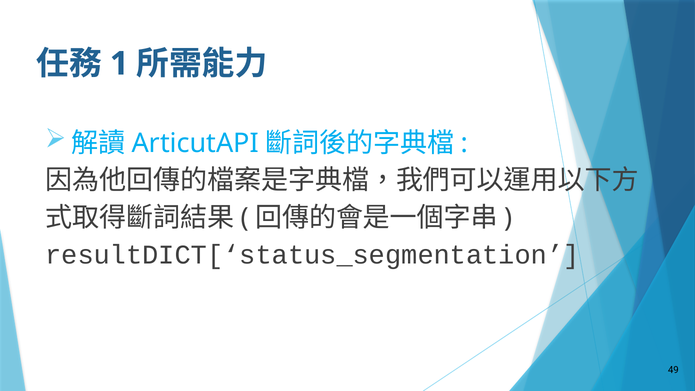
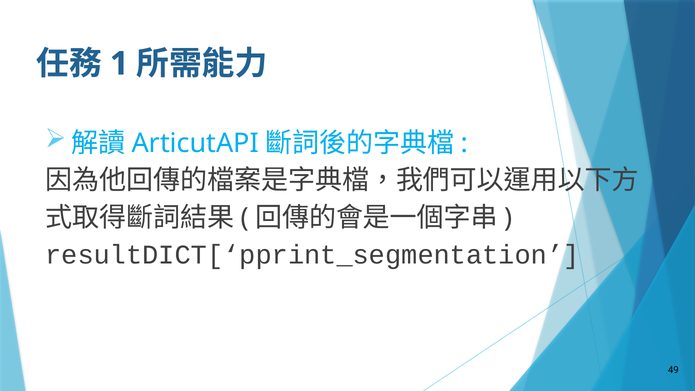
resultDICT[‘status_segmentation: resultDICT[‘status_segmentation -> resultDICT[‘pprint_segmentation
